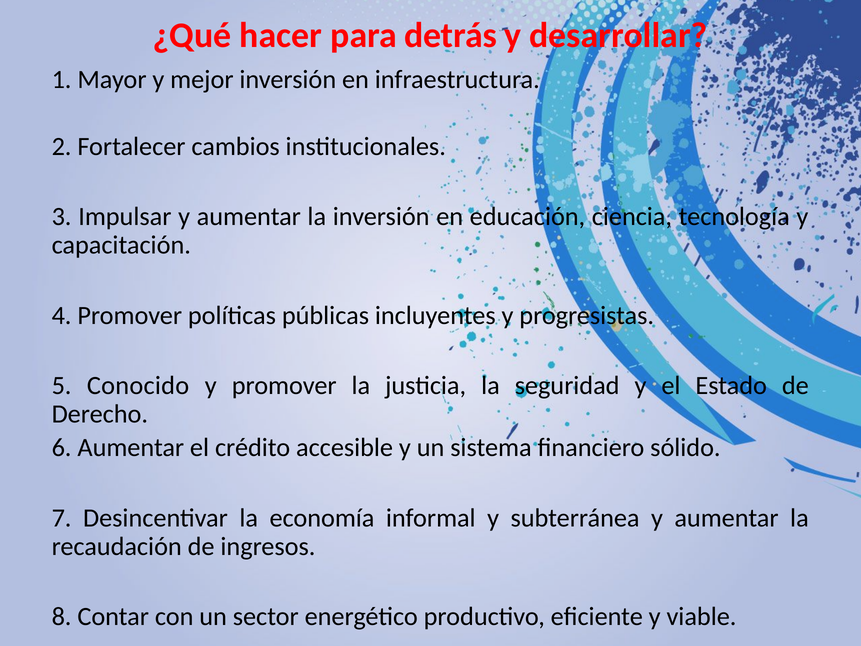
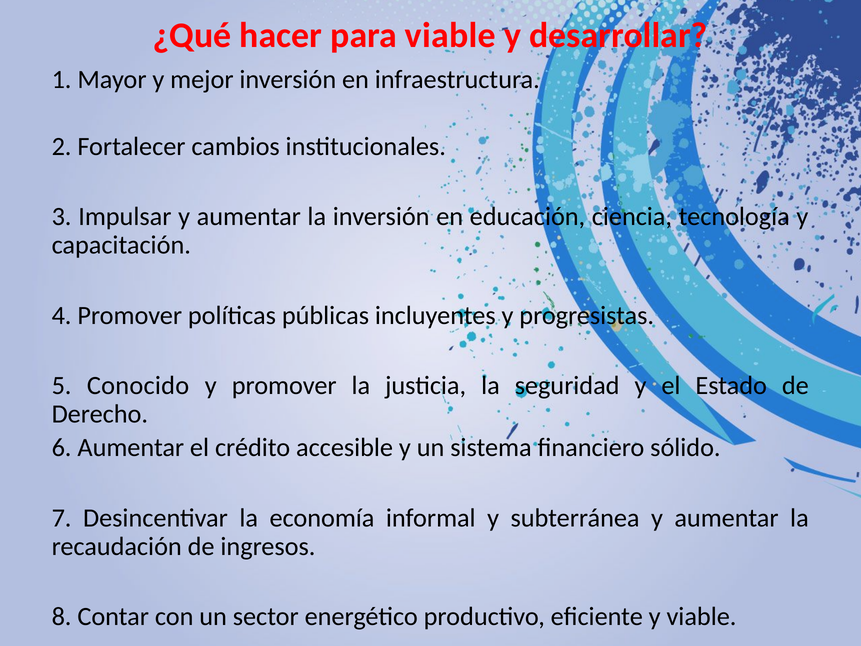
para detrás: detrás -> viable
